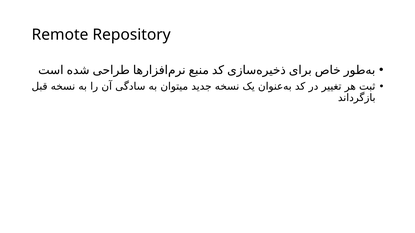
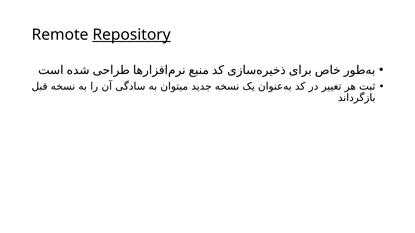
Repository underline: none -> present
